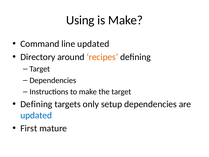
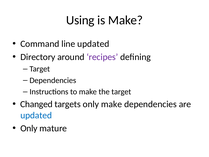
recipes colour: orange -> purple
Defining at (36, 104): Defining -> Changed
only setup: setup -> make
First at (29, 128): First -> Only
